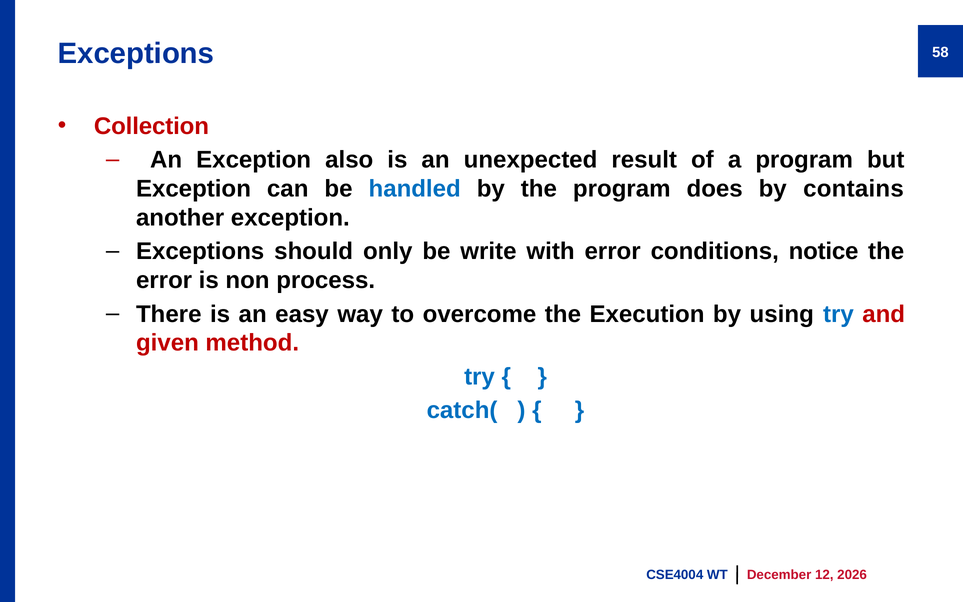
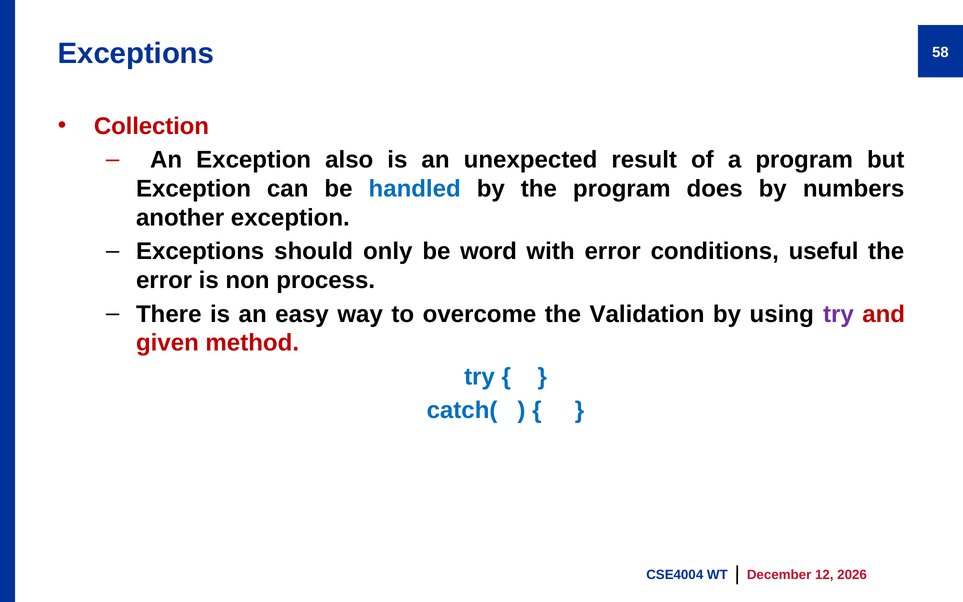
contains: contains -> numbers
write: write -> word
notice: notice -> useful
Execution: Execution -> Validation
try at (838, 314) colour: blue -> purple
